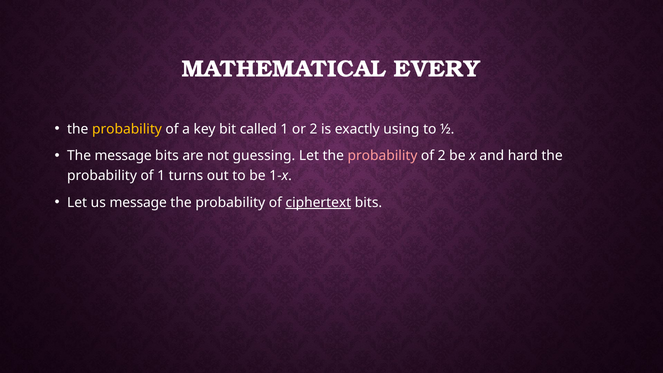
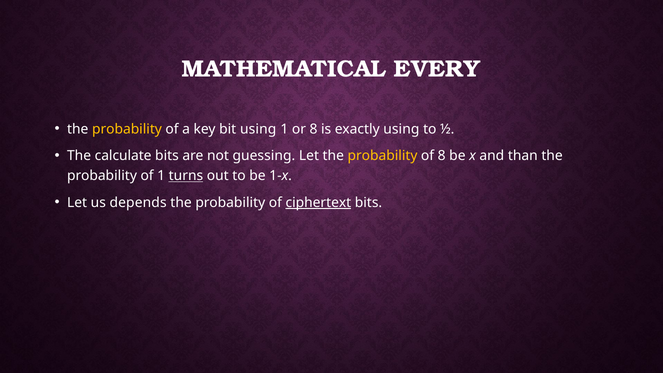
bit called: called -> using
or 2: 2 -> 8
The message: message -> calculate
probability at (383, 156) colour: pink -> yellow
of 2: 2 -> 8
hard: hard -> than
turns underline: none -> present
us message: message -> depends
